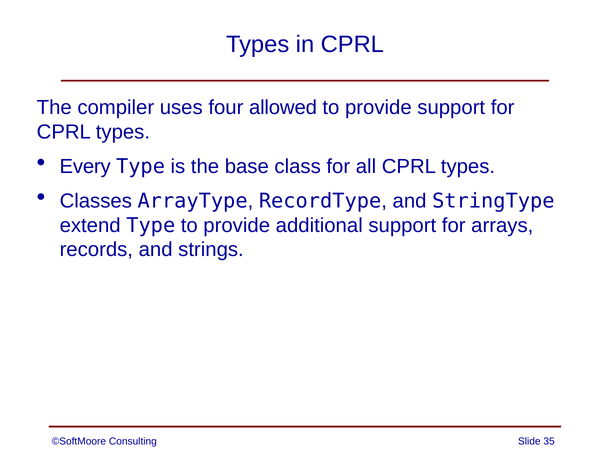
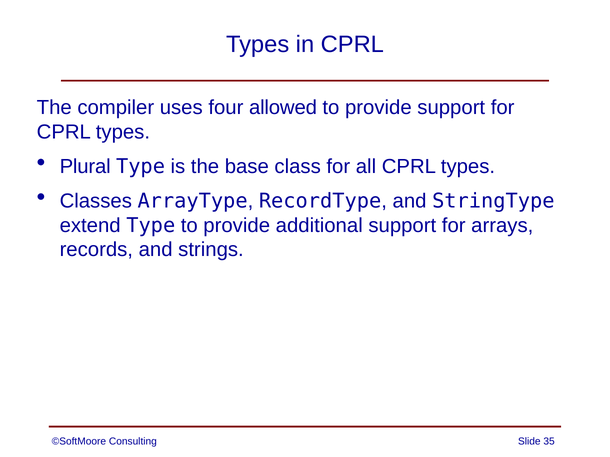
Every: Every -> Plural
